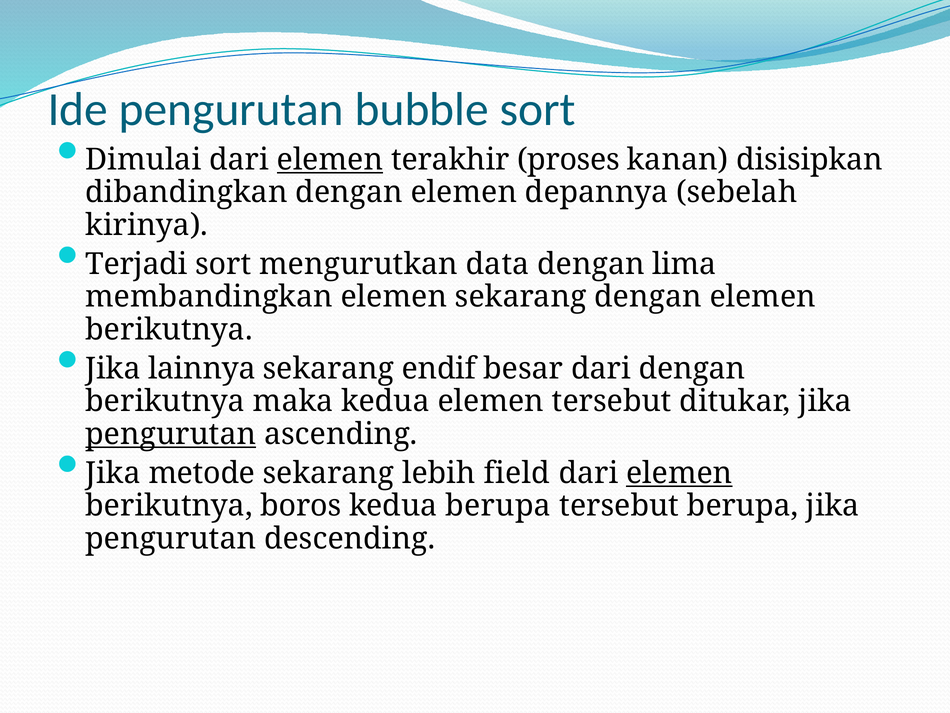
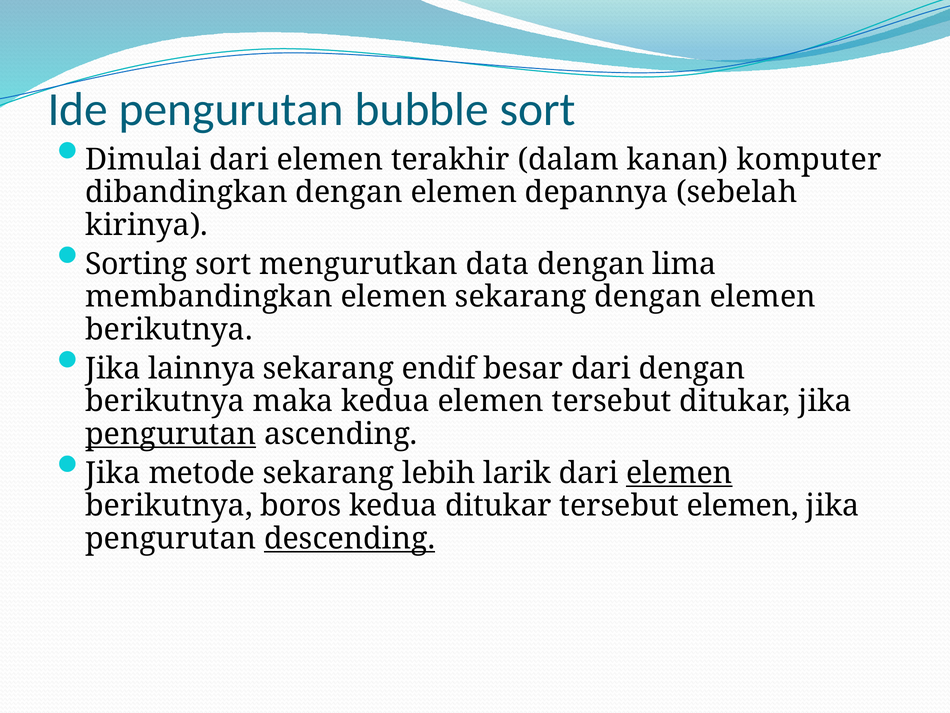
elemen at (330, 160) underline: present -> none
proses: proses -> dalam
disisipkan: disisipkan -> komputer
Terjadi: Terjadi -> Sorting
field: field -> larik
kedua berupa: berupa -> ditukar
tersebut berupa: berupa -> elemen
descending underline: none -> present
